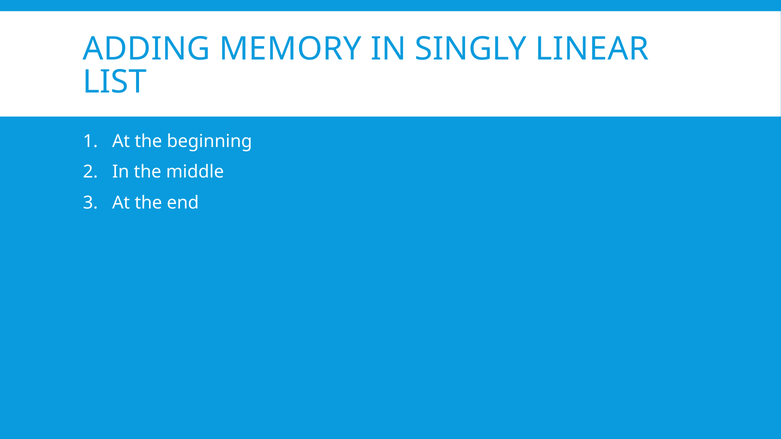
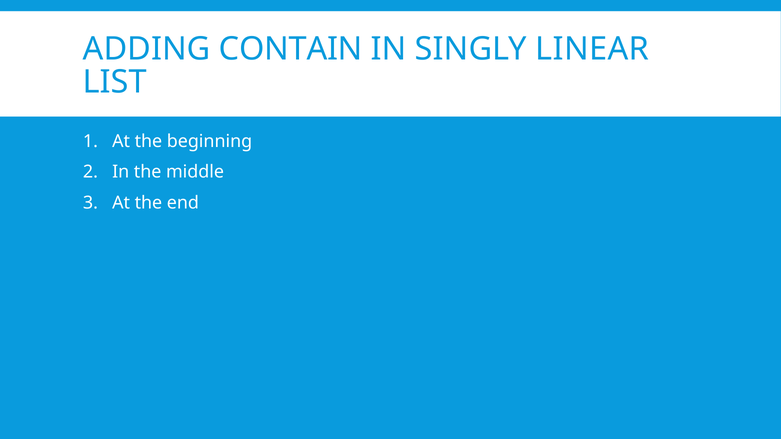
MEMORY: MEMORY -> CONTAIN
